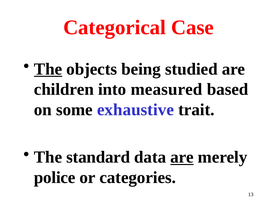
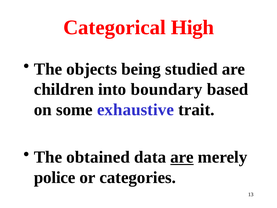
Case: Case -> High
The at (48, 69) underline: present -> none
measured: measured -> boundary
standard: standard -> obtained
